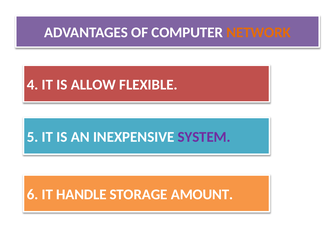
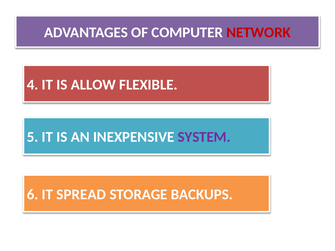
NETWORK colour: orange -> red
HANDLE: HANDLE -> SPREAD
AMOUNT: AMOUNT -> BACKUPS
